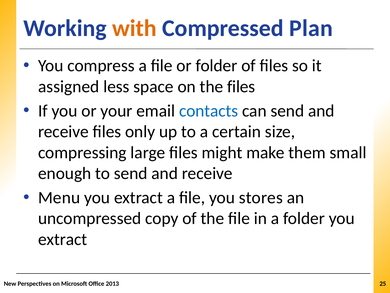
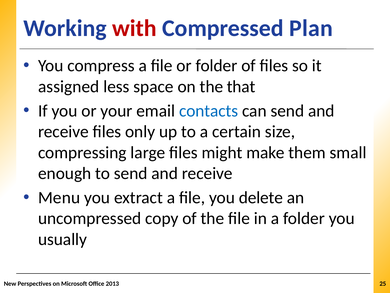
with colour: orange -> red
the files: files -> that
stores: stores -> delete
extract at (63, 239): extract -> usually
